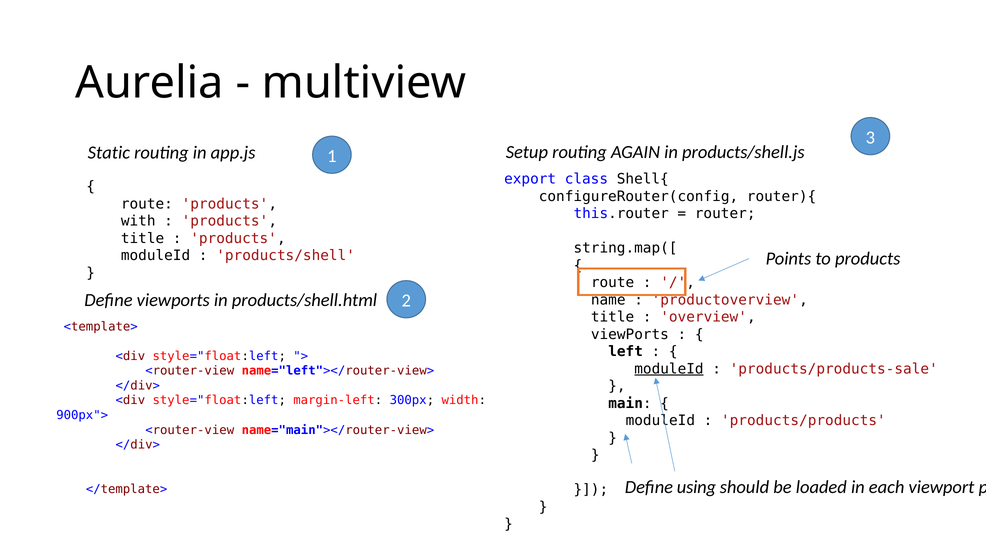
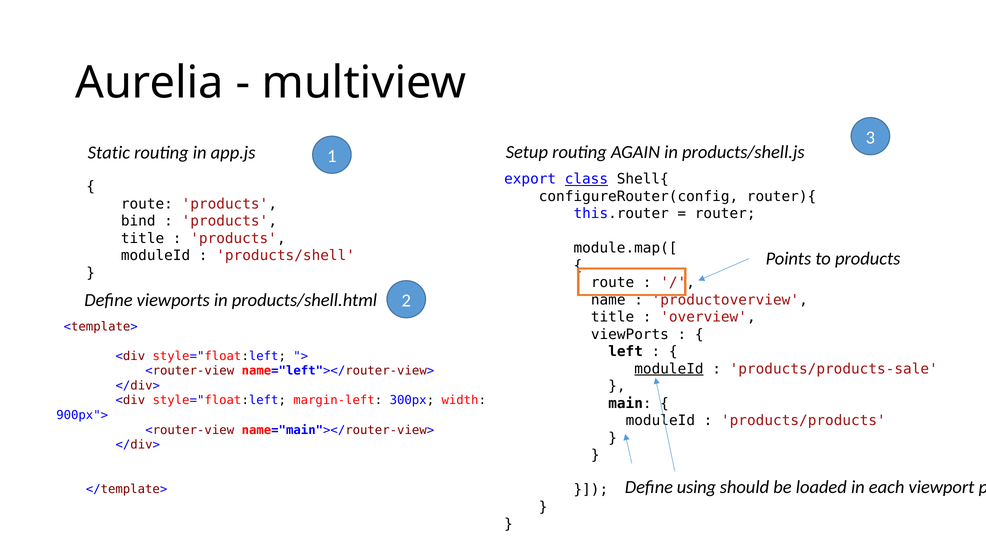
class underline: none -> present
with: with -> bind
string.map([: string.map([ -> module.map([
